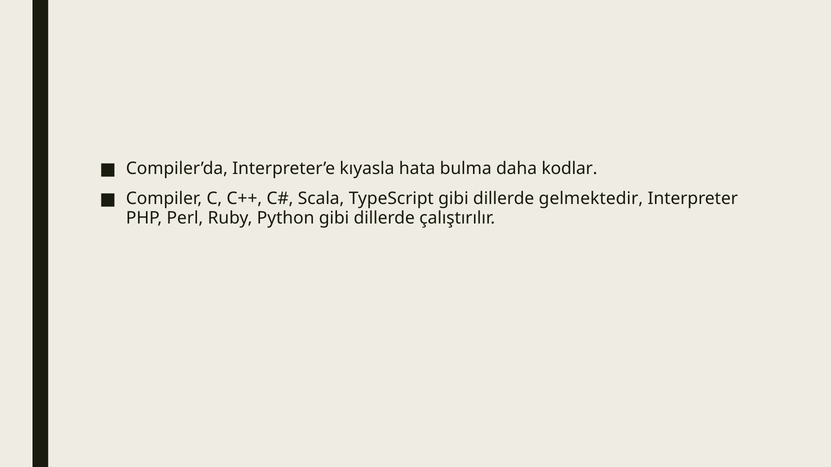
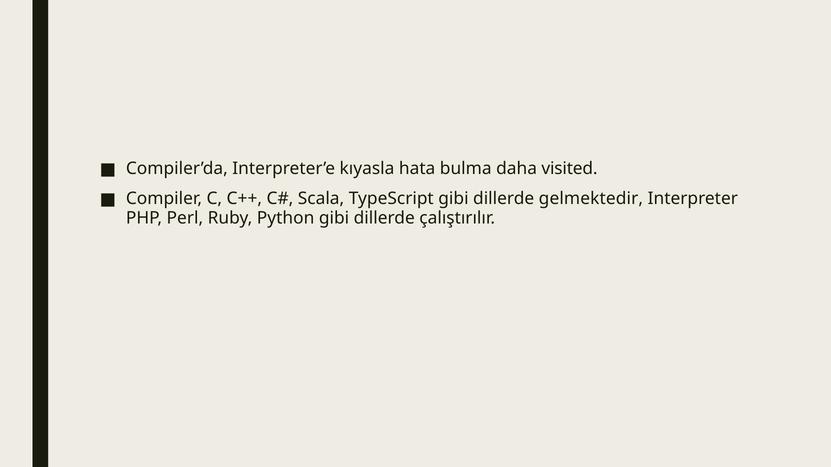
kodlar: kodlar -> visited
